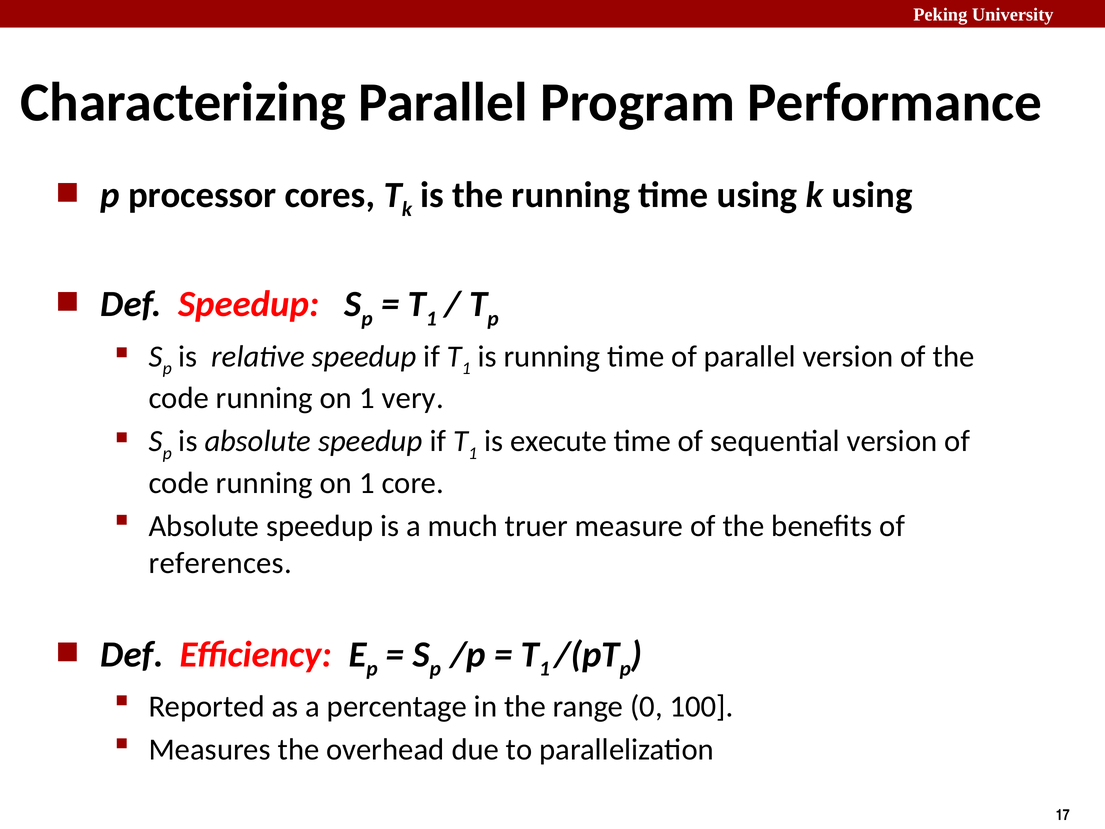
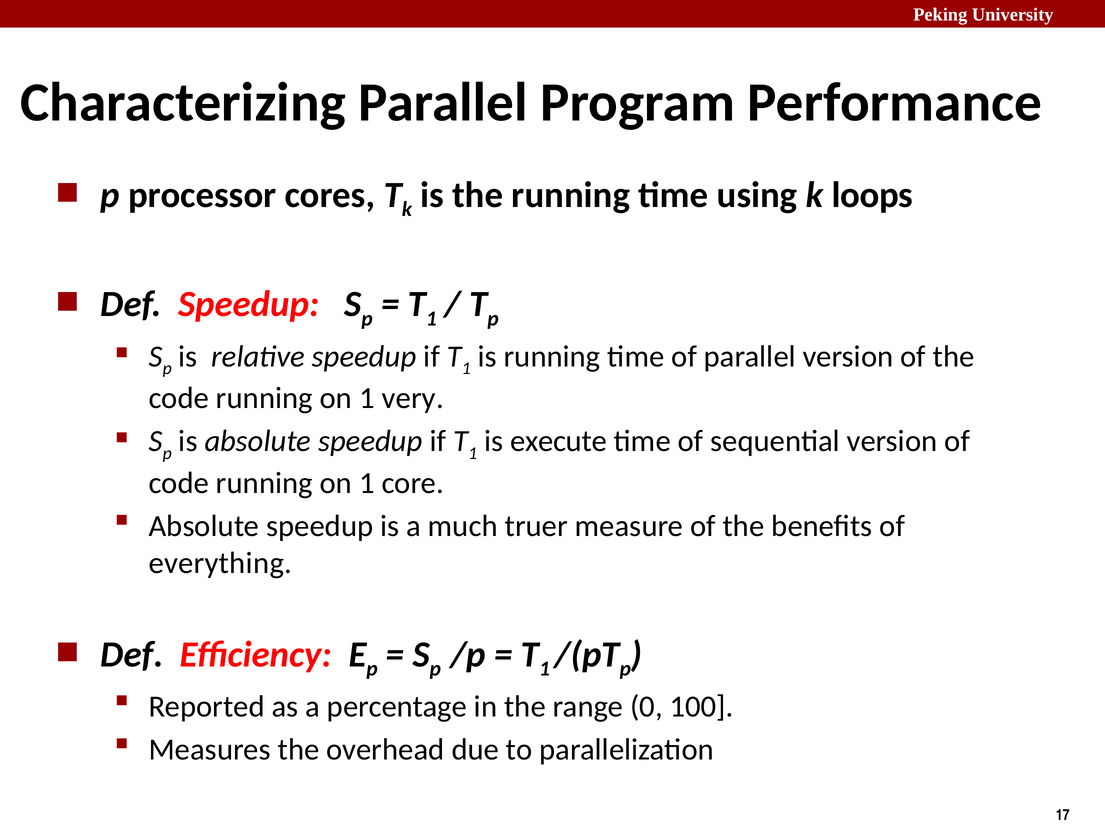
k using: using -> loops
references: references -> everything
